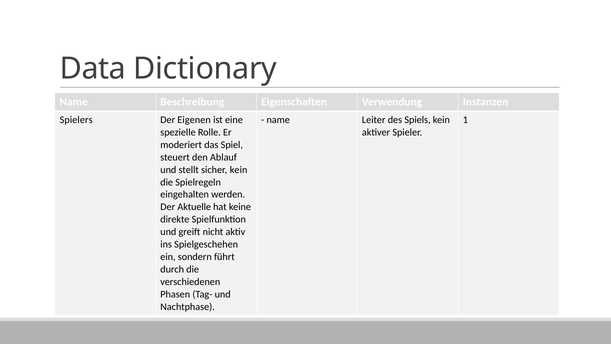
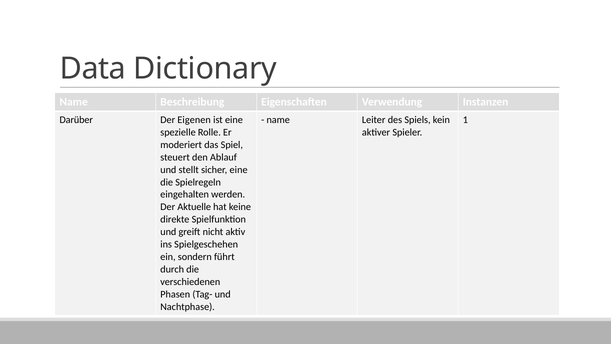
Spielers: Spielers -> Darüber
sicher kein: kein -> eine
